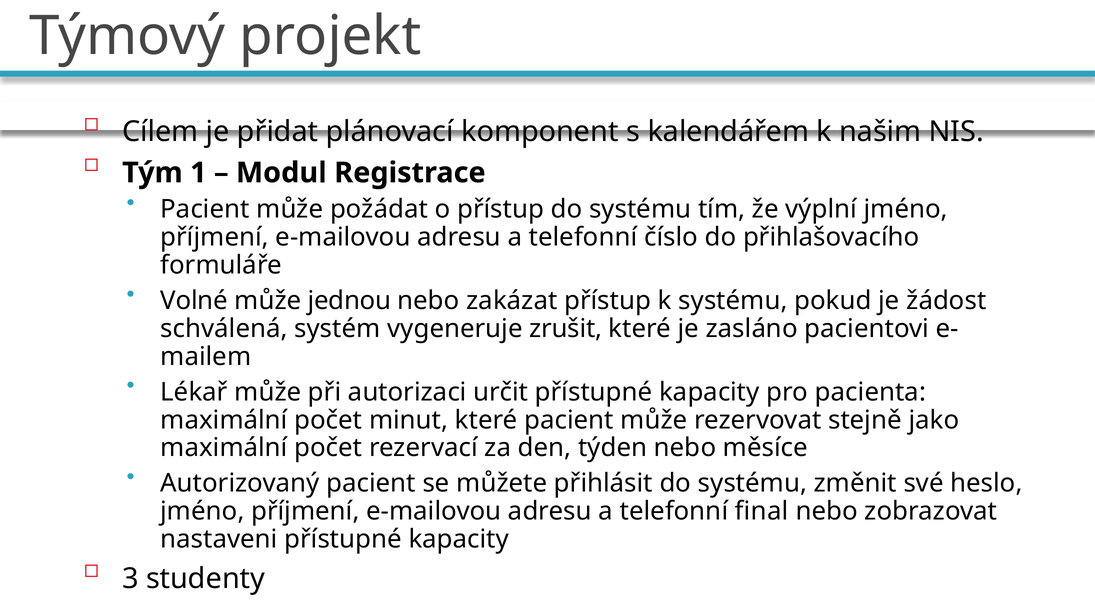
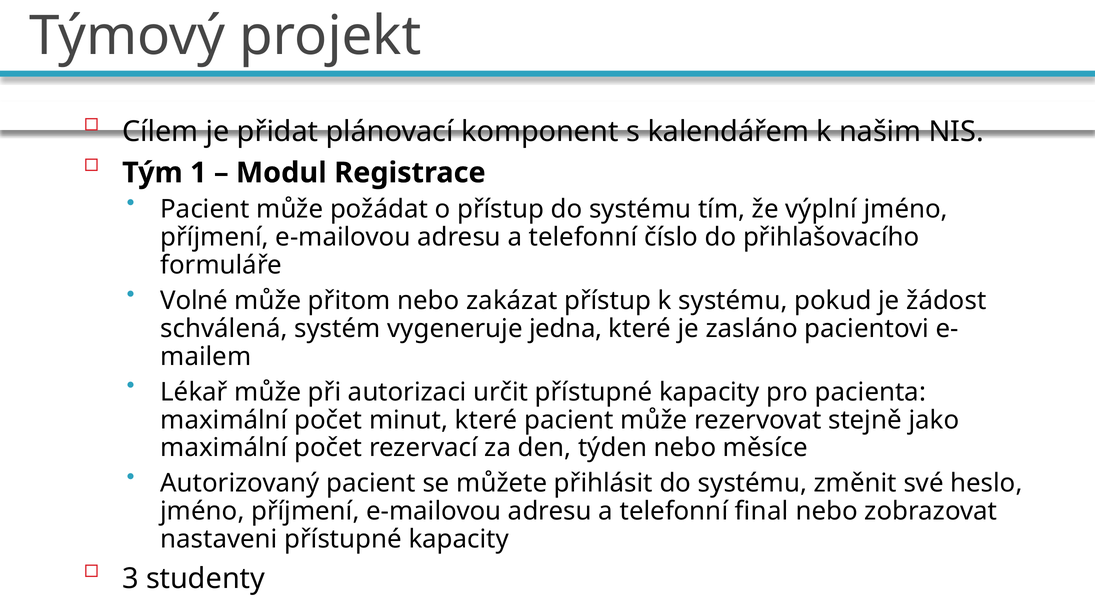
jednou: jednou -> přitom
zrušit: zrušit -> jedna
